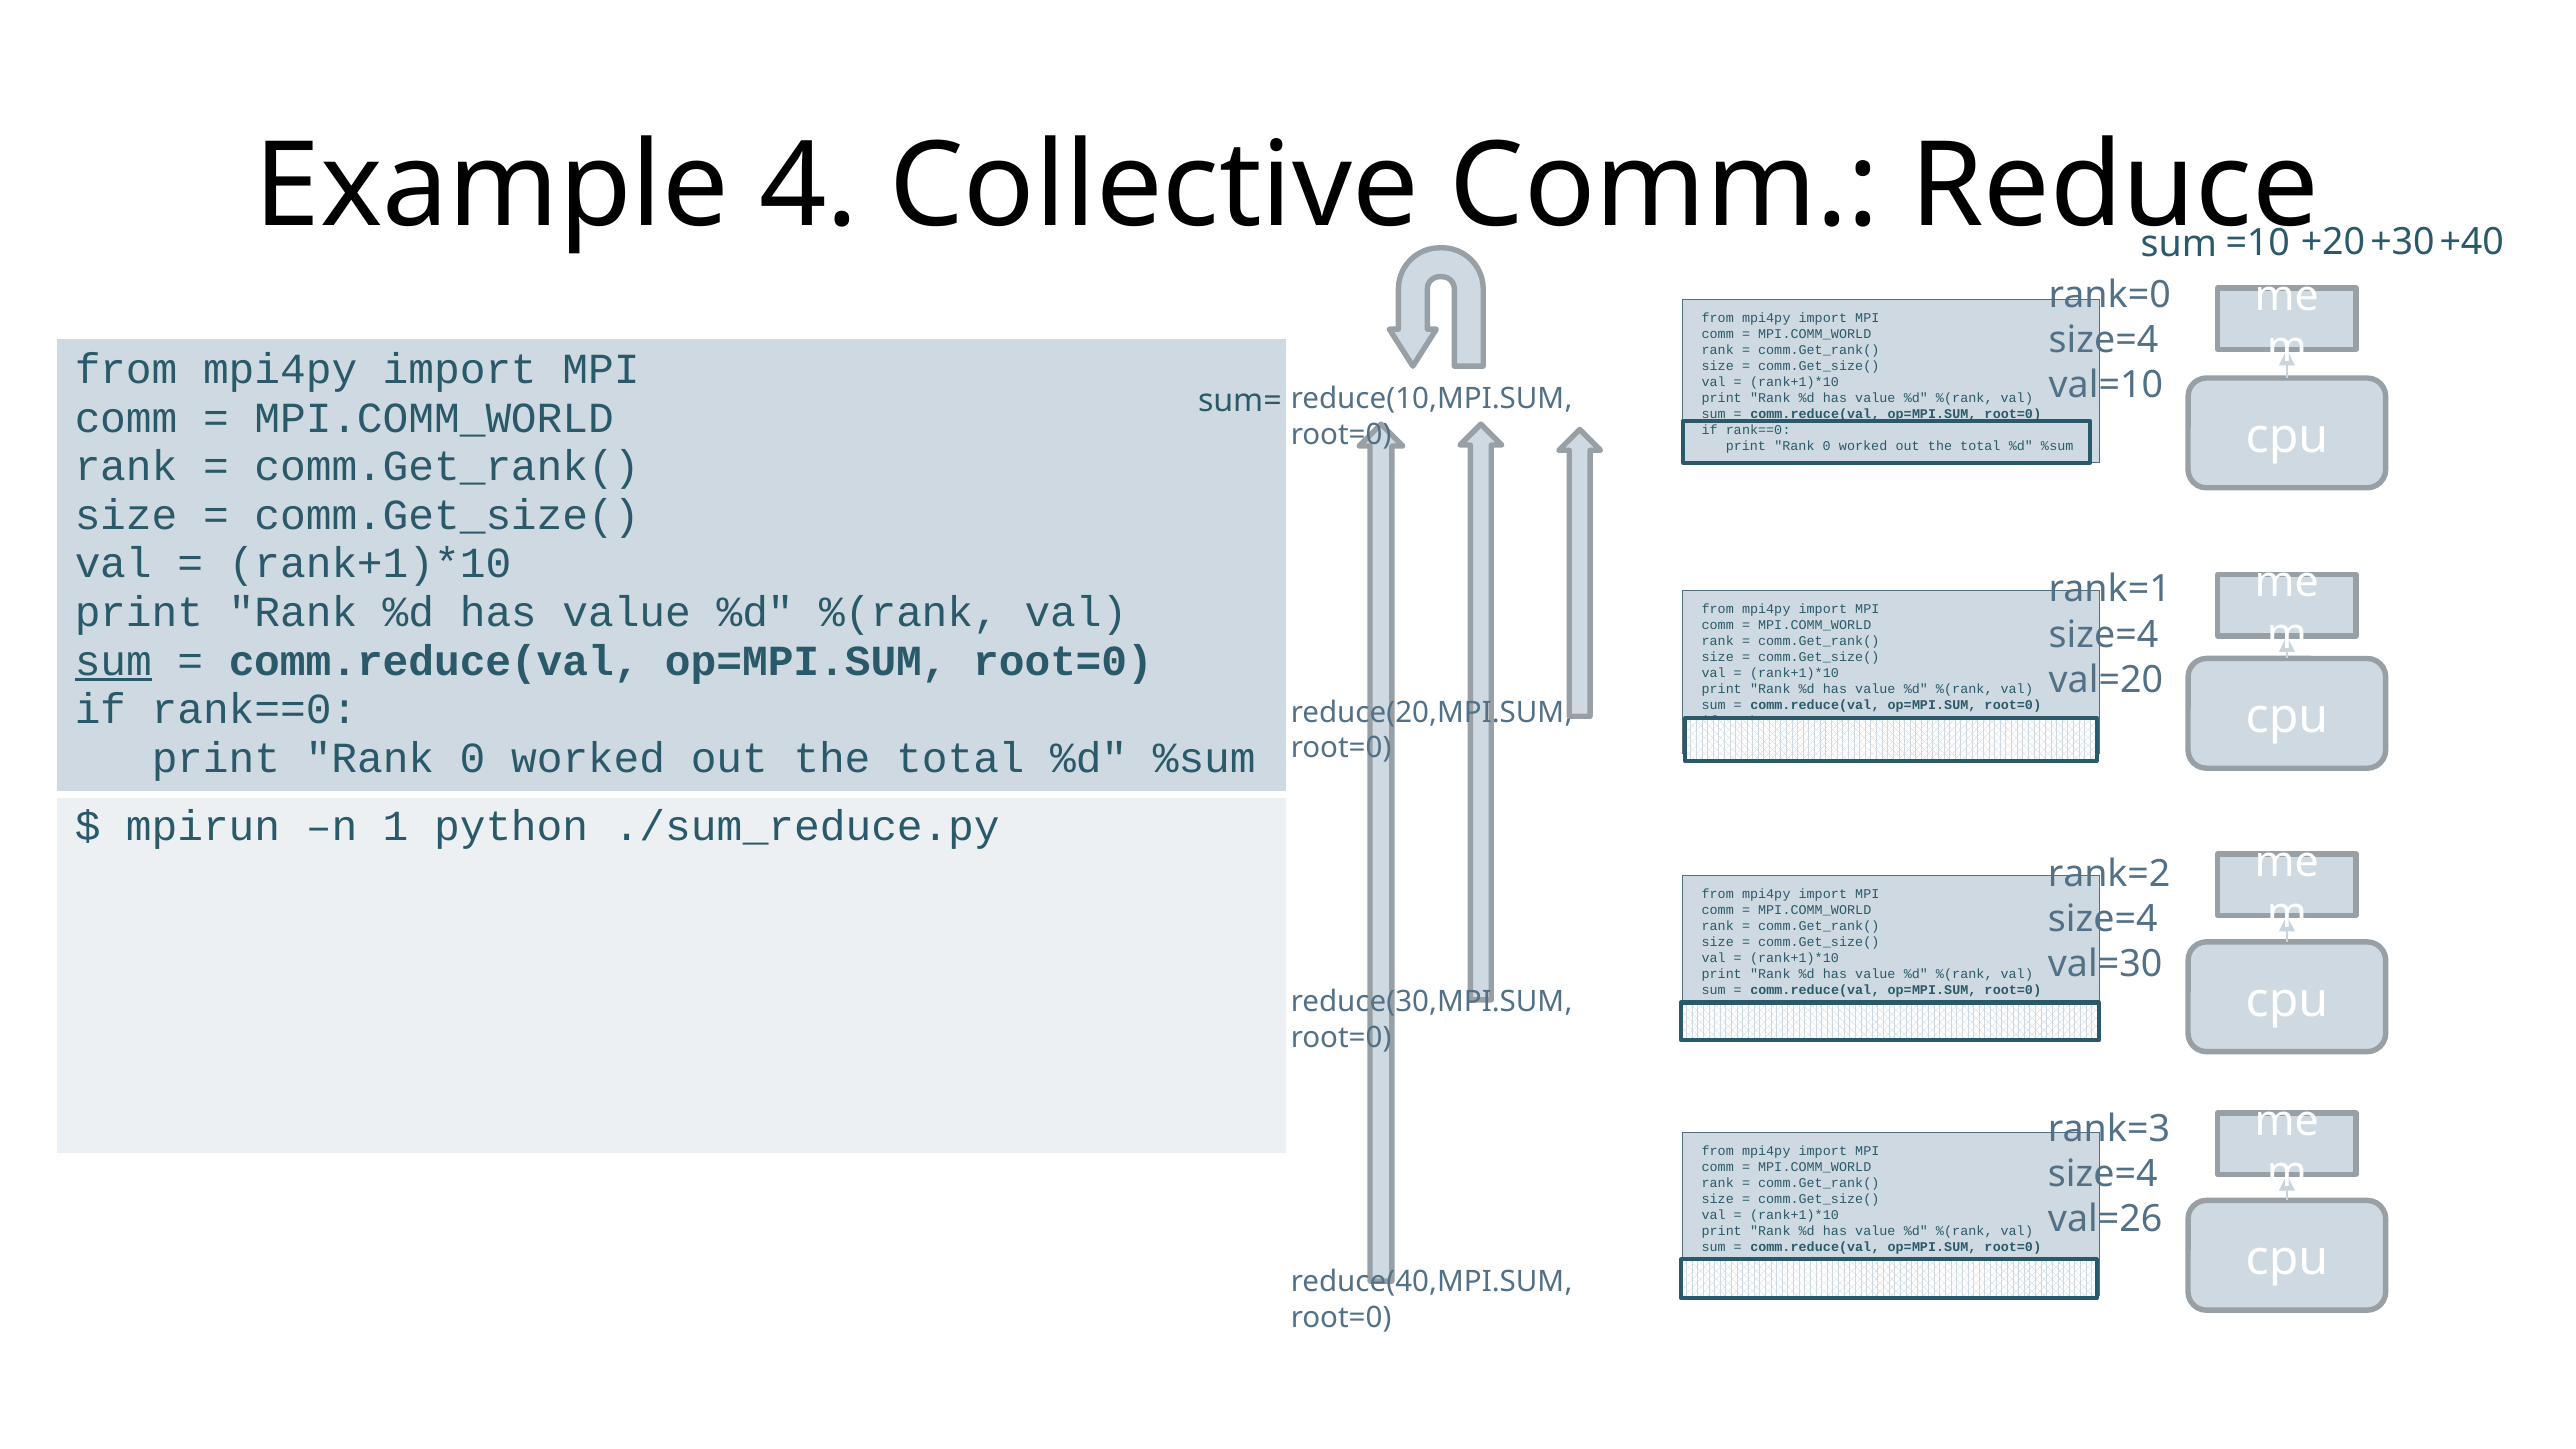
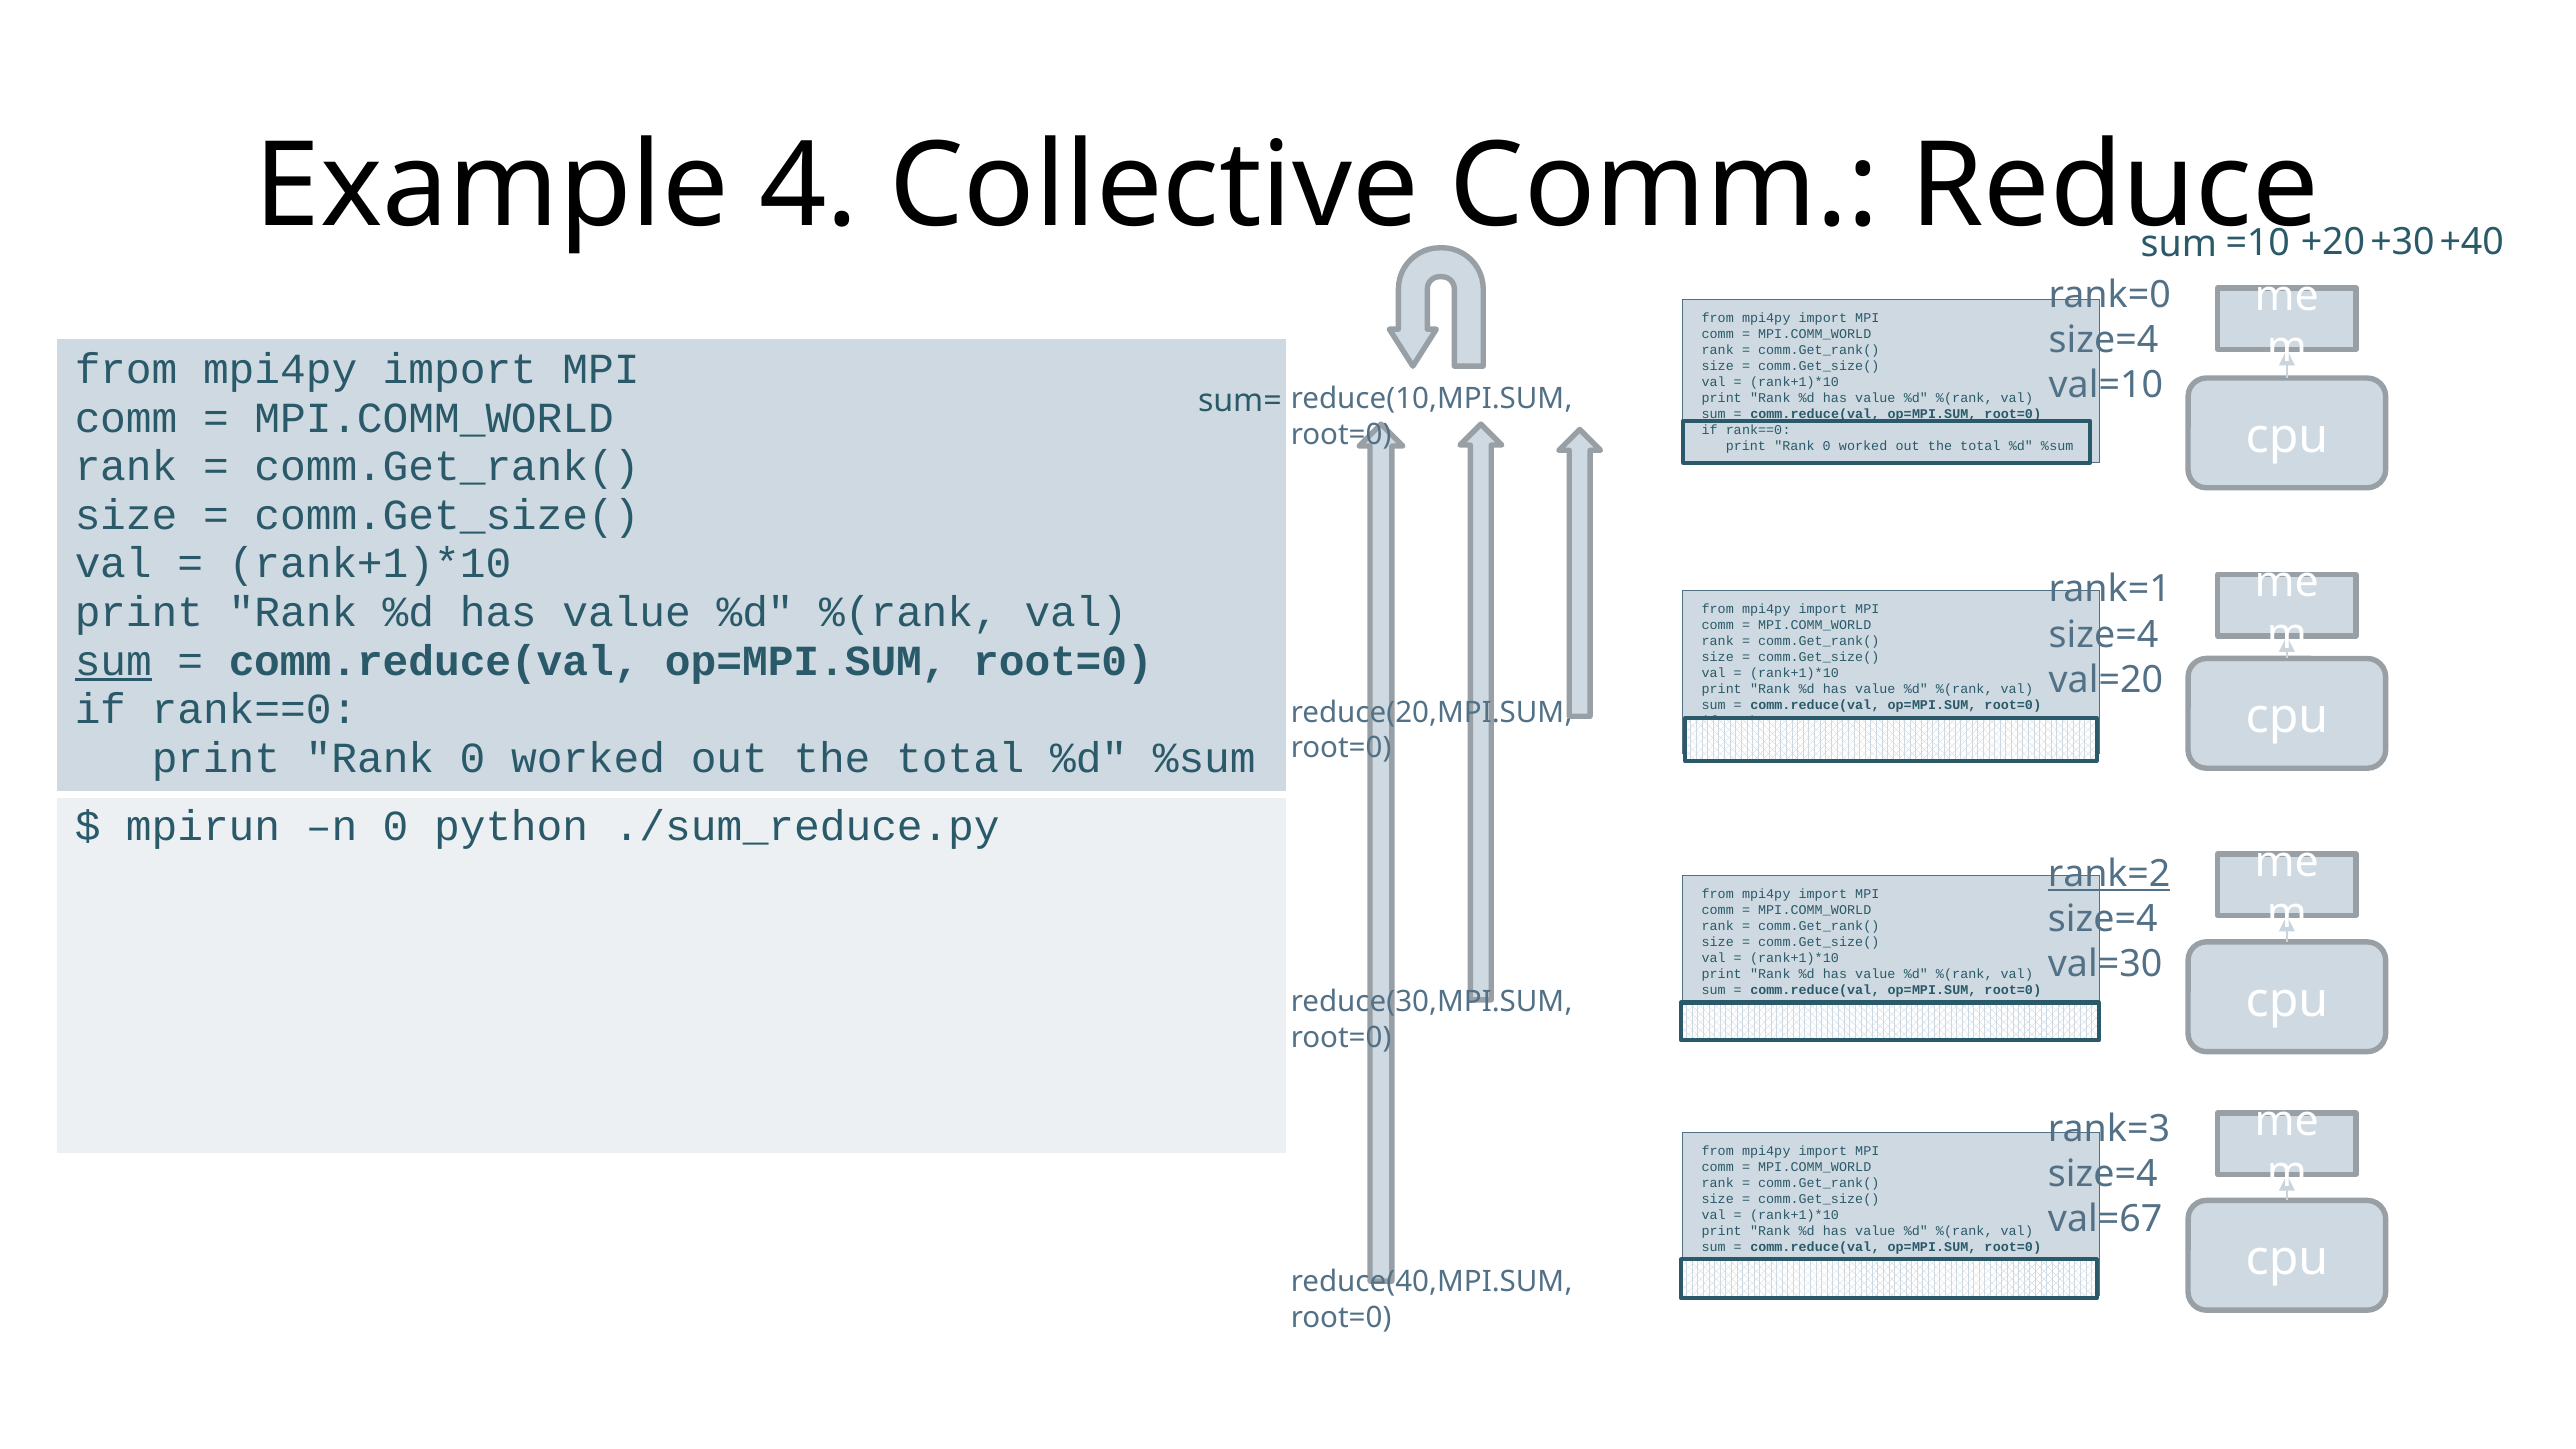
n 1: 1 -> 0
rank=2 underline: none -> present
val=26: val=26 -> val=67
